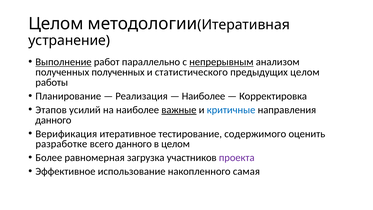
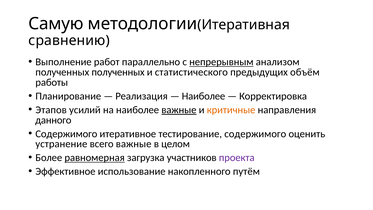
Целом at (56, 24): Целом -> Самую
устранение: устранение -> сравнению
Выполнение underline: present -> none
предыдущих целом: целом -> объём
критичные colour: blue -> orange
Верификация at (66, 134): Верификация -> Содержимого
разработке: разработке -> устранение
всего данного: данного -> важные
равномерная underline: none -> present
самая: самая -> путём
